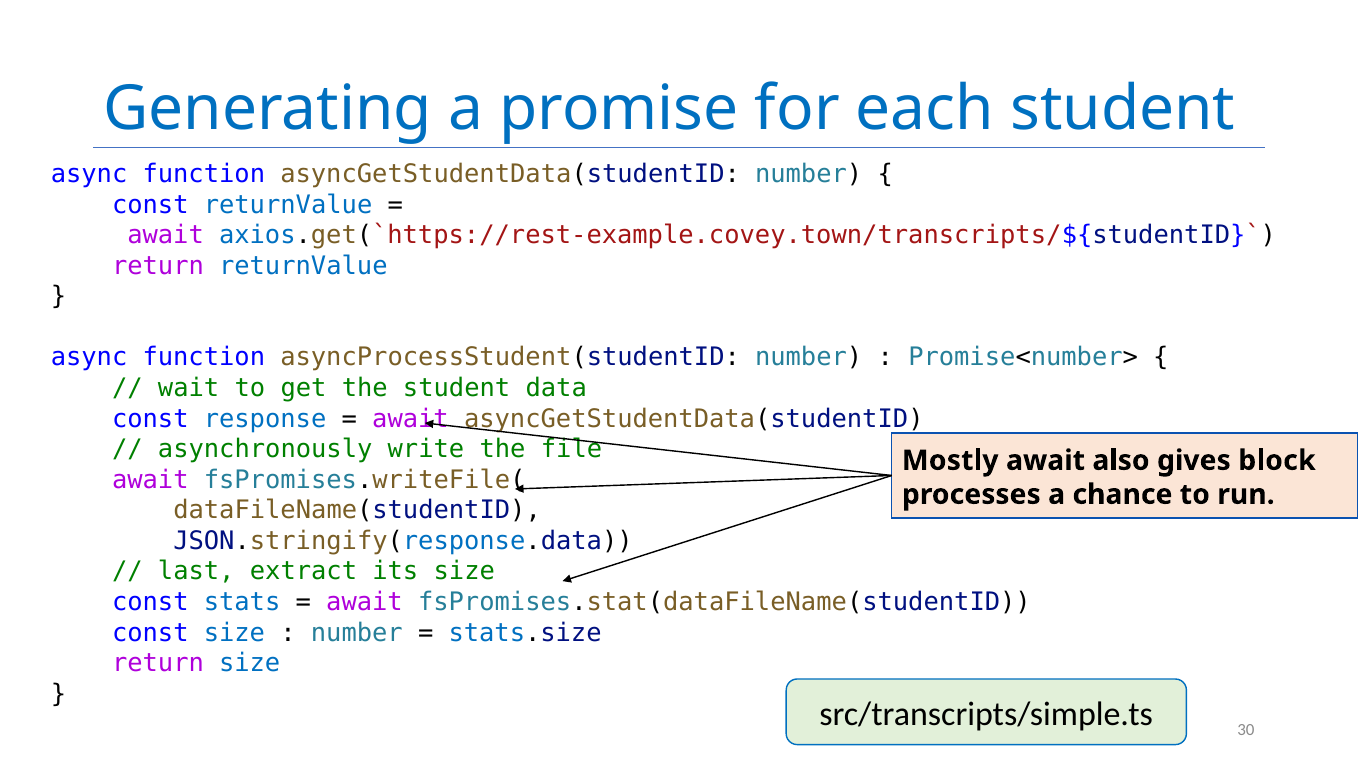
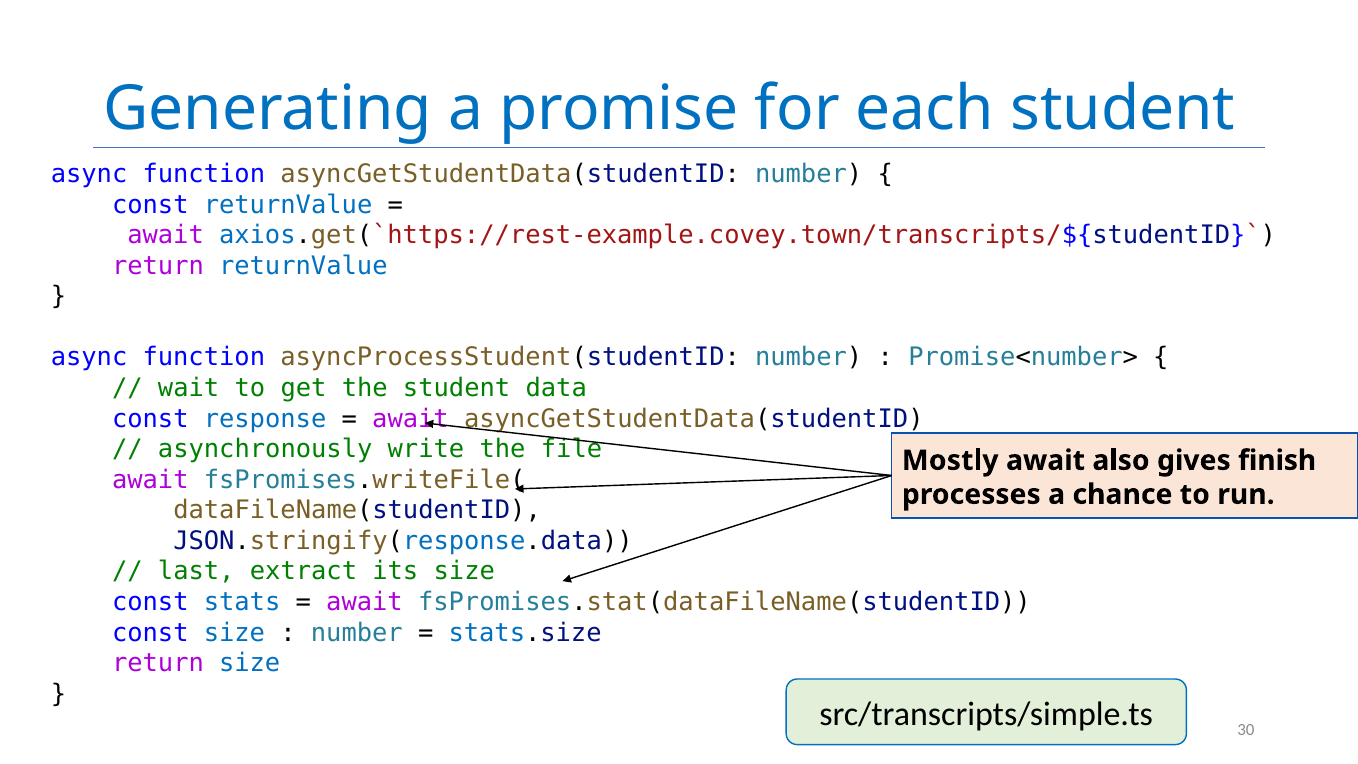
block: block -> finish
